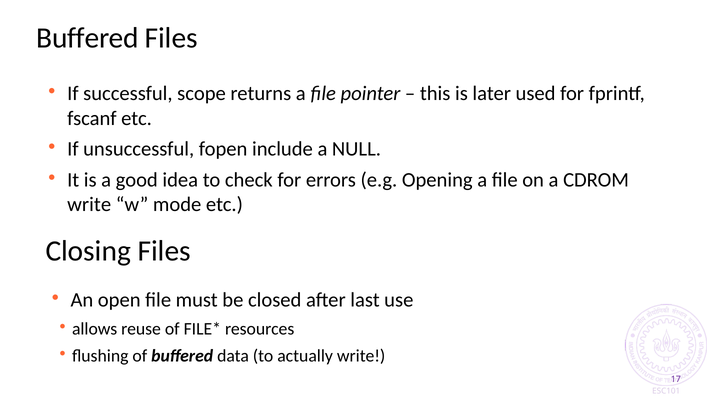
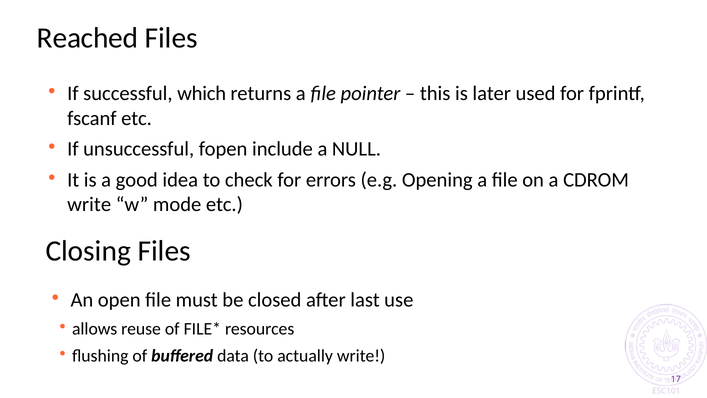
Buffered at (88, 38): Buffered -> Reached
scope: scope -> which
